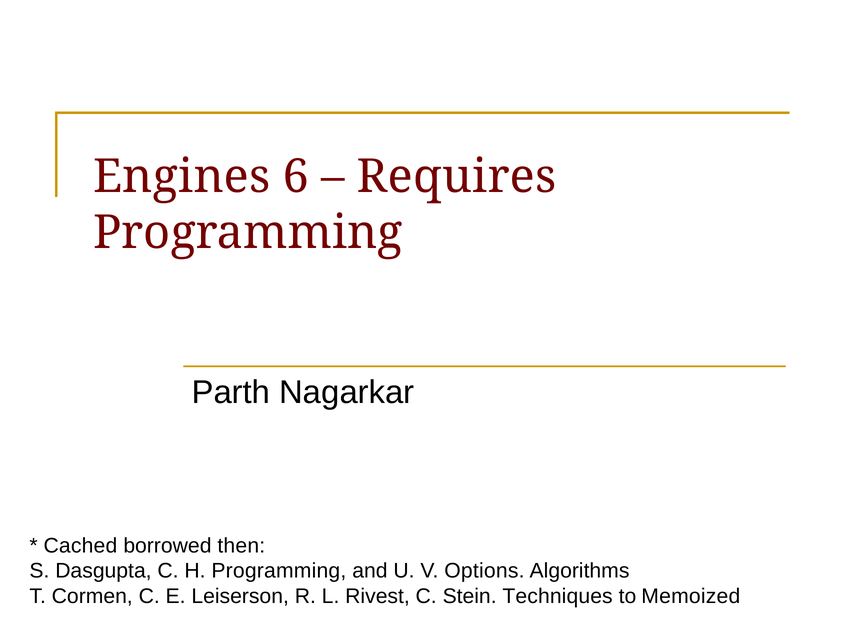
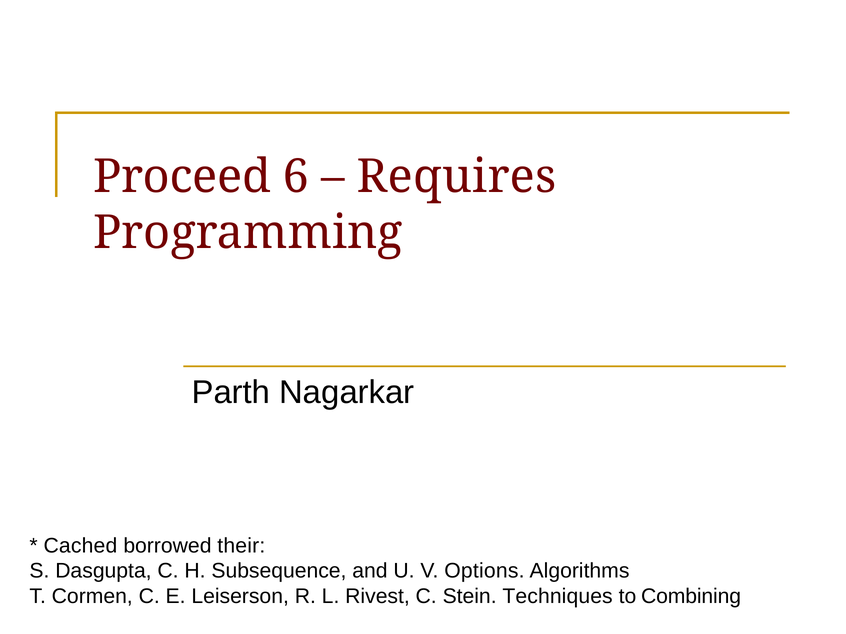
Engines: Engines -> Proceed
then: then -> their
H Programming: Programming -> Subsequence
Memoized: Memoized -> Combining
